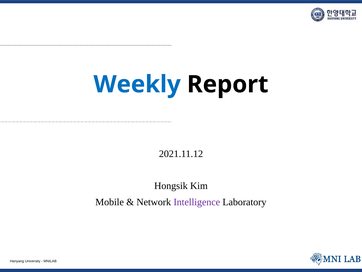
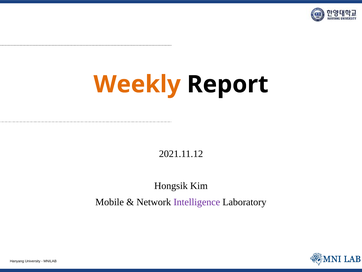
Weekly colour: blue -> orange
